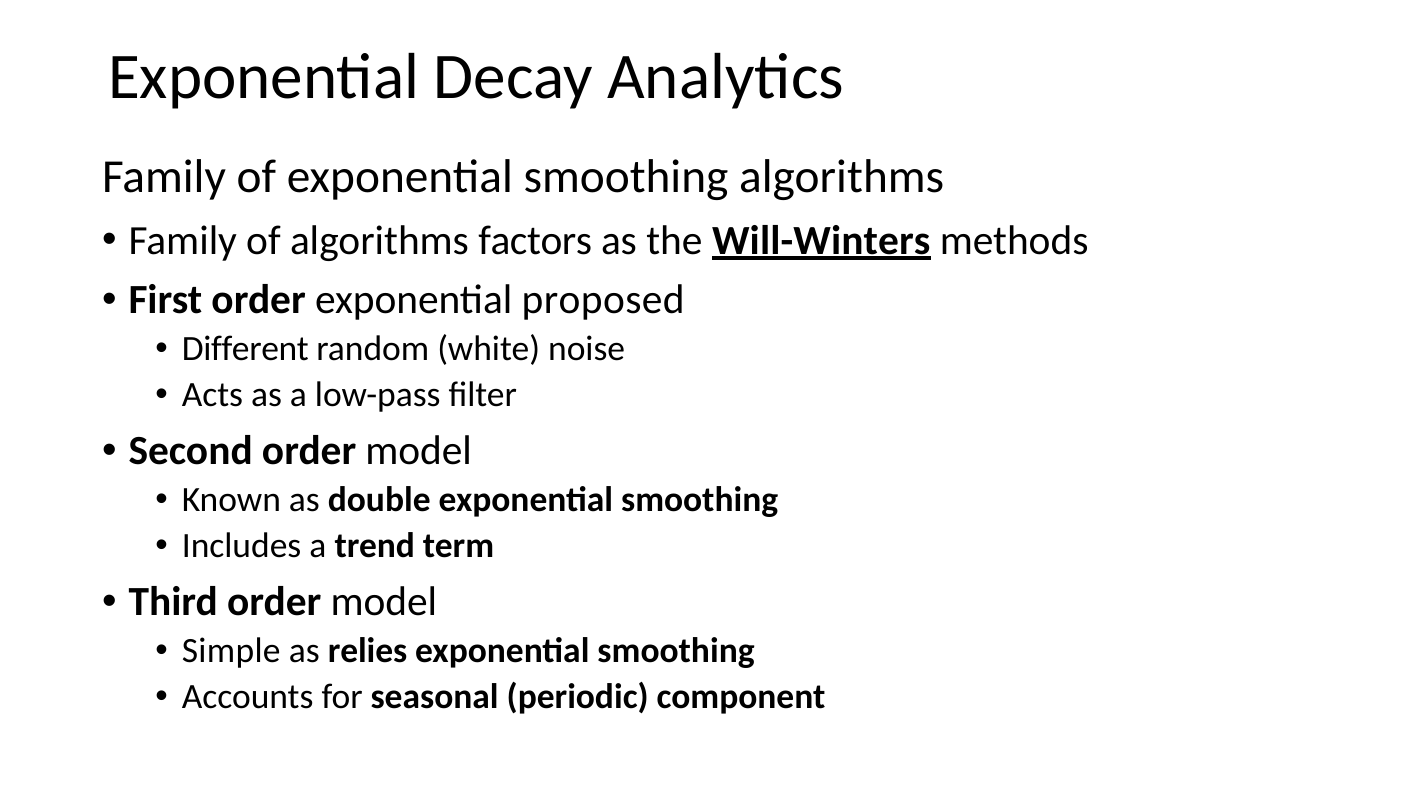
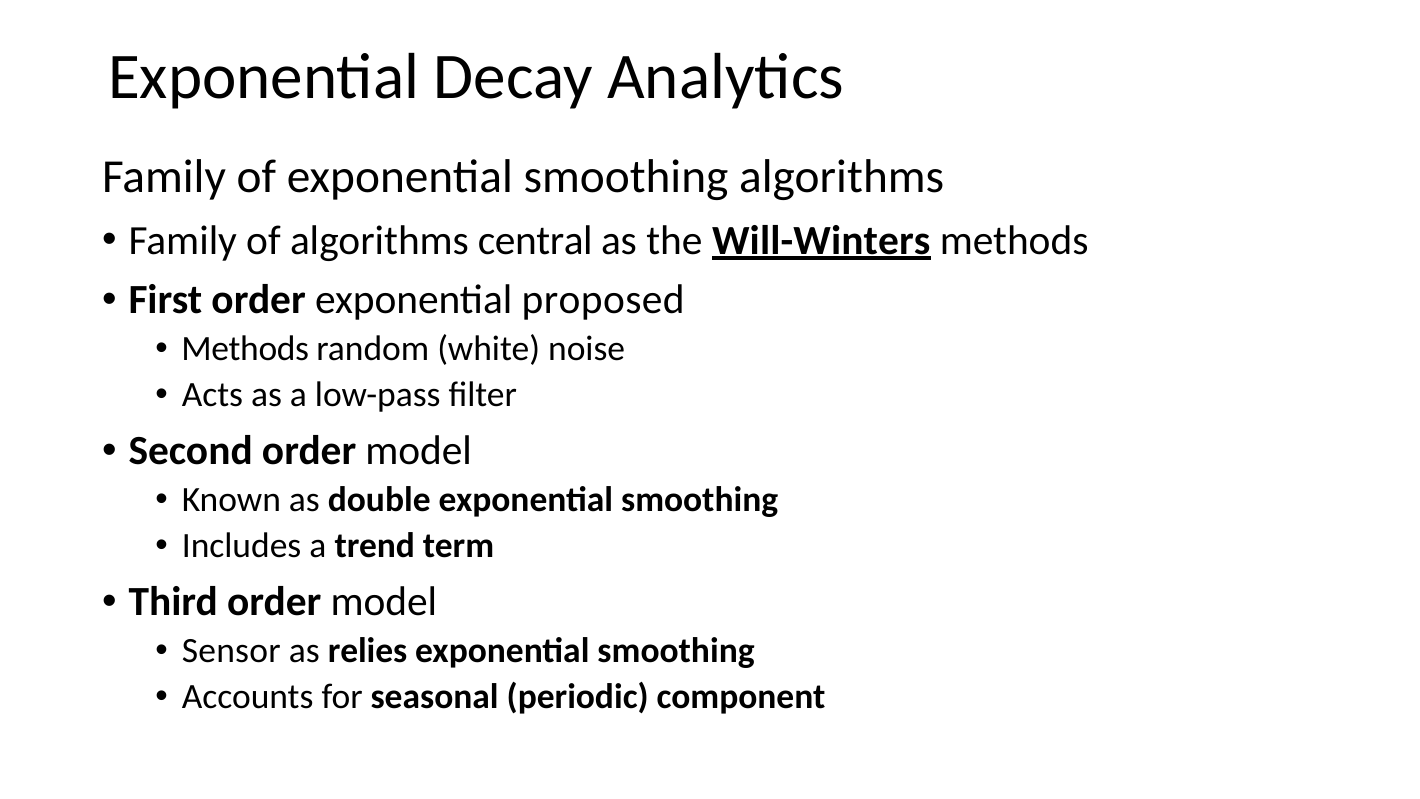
factors: factors -> central
Different at (245, 349): Different -> Methods
Simple: Simple -> Sensor
